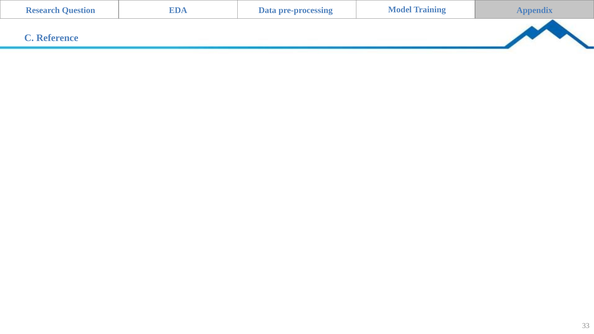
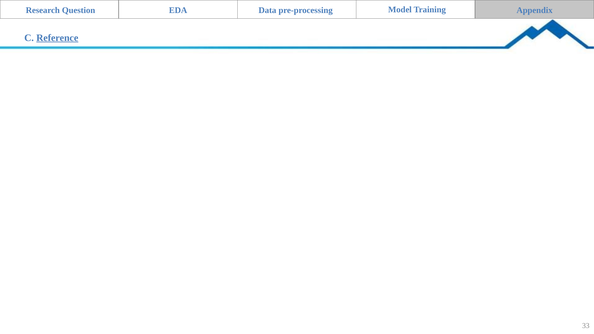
Reference underline: none -> present
